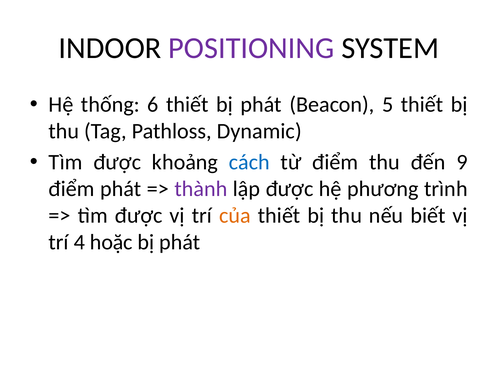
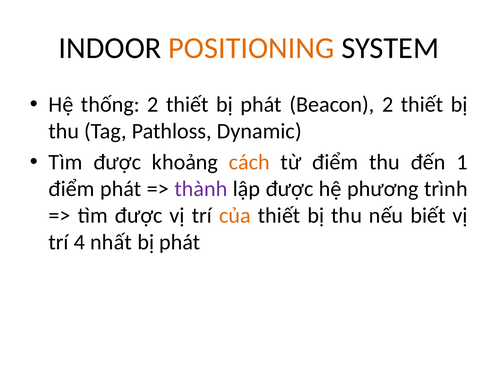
POSITIONING colour: purple -> orange
thống 6: 6 -> 2
Beacon 5: 5 -> 2
cách colour: blue -> orange
9: 9 -> 1
hoặc: hoặc -> nhất
